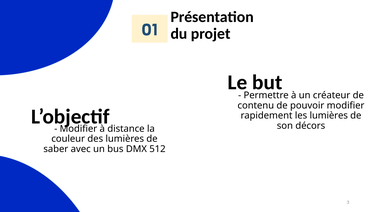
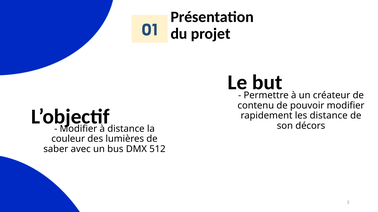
les lumières: lumières -> distance
